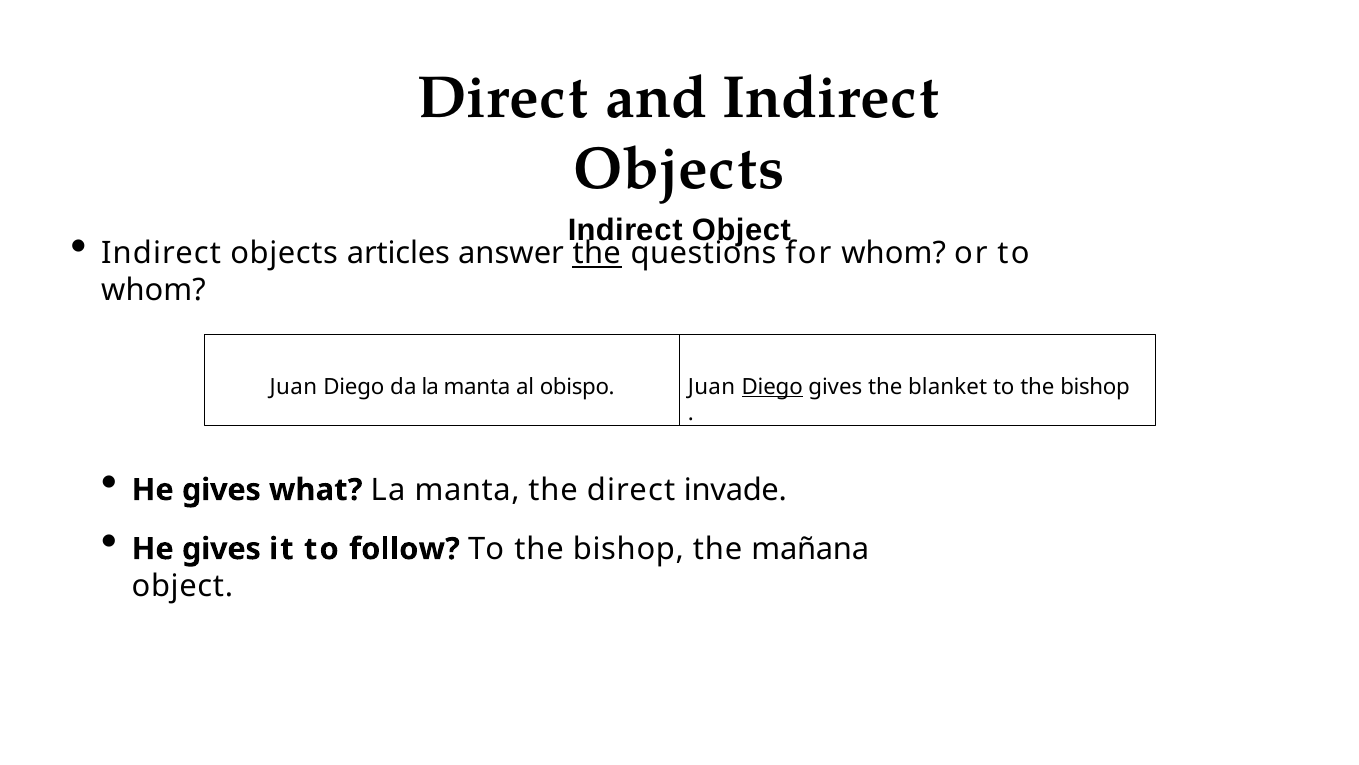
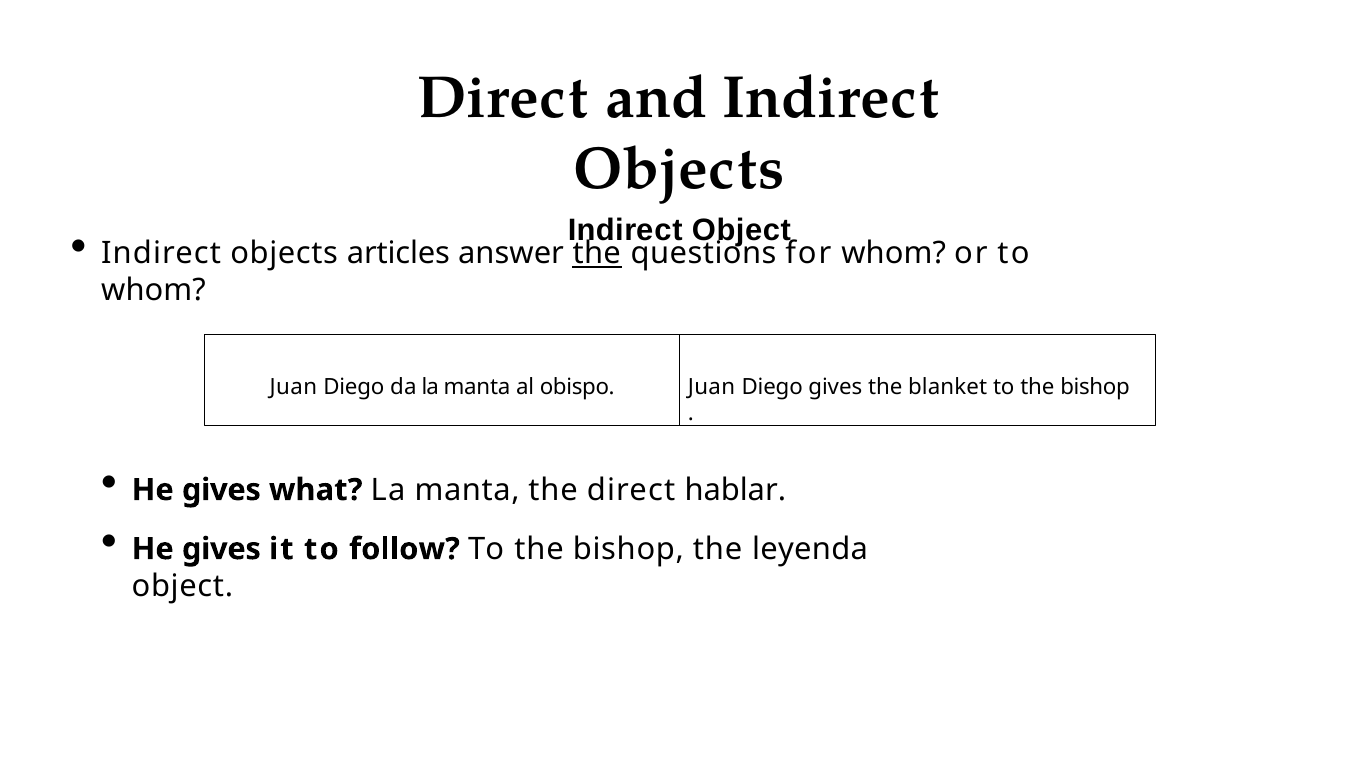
Diego at (772, 386) underline: present -> none
invade: invade -> hablar
mañana: mañana -> leyenda
